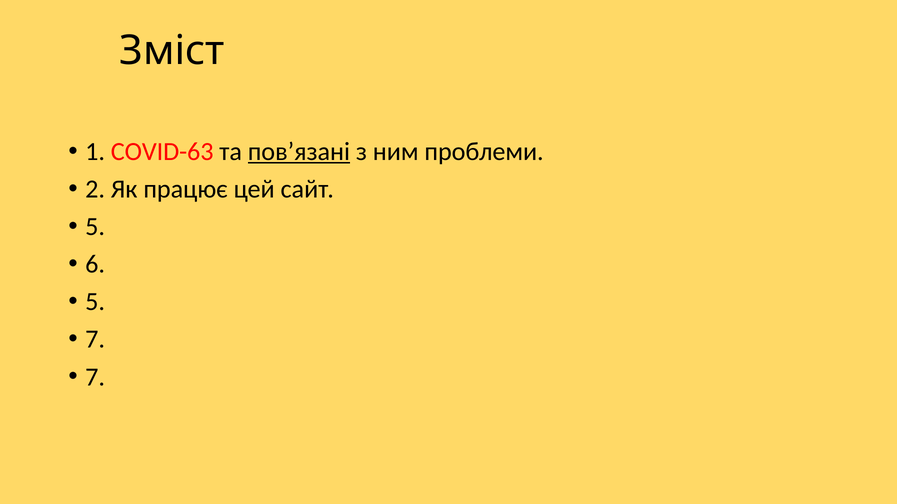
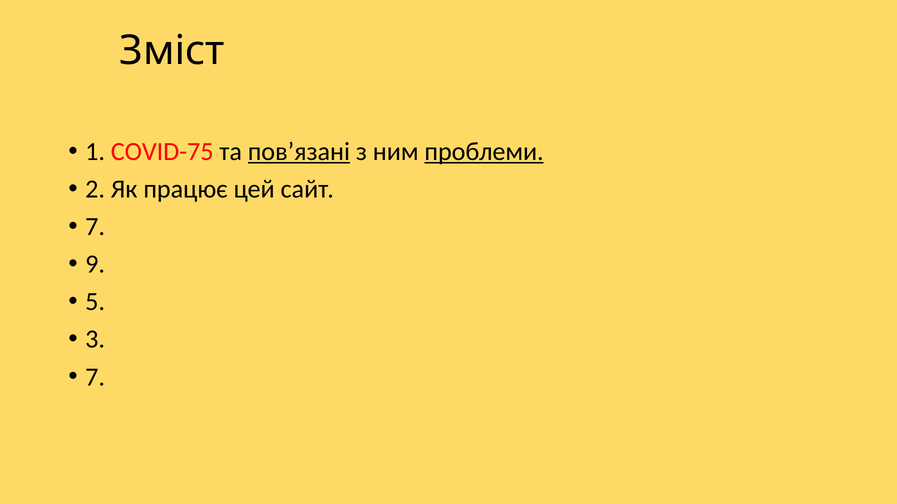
COVID-63: COVID-63 -> COVID-75
проблеми underline: none -> present
5 at (95, 227): 5 -> 7
6: 6 -> 9
7 at (95, 340): 7 -> 3
